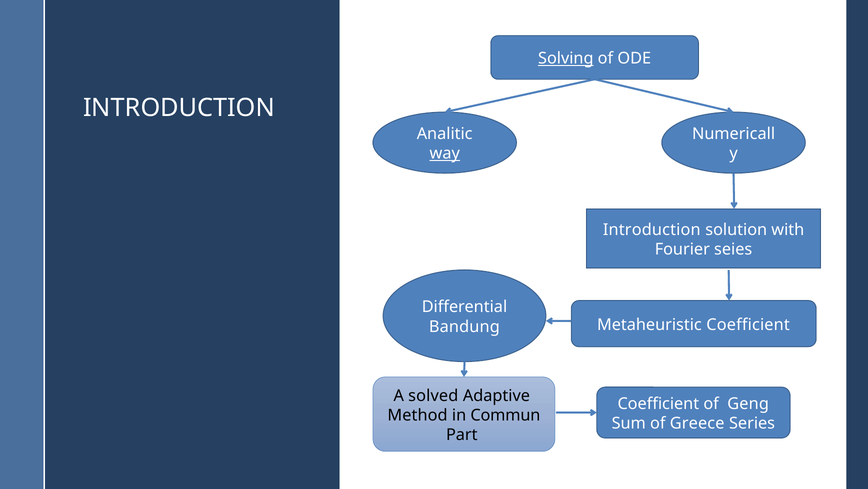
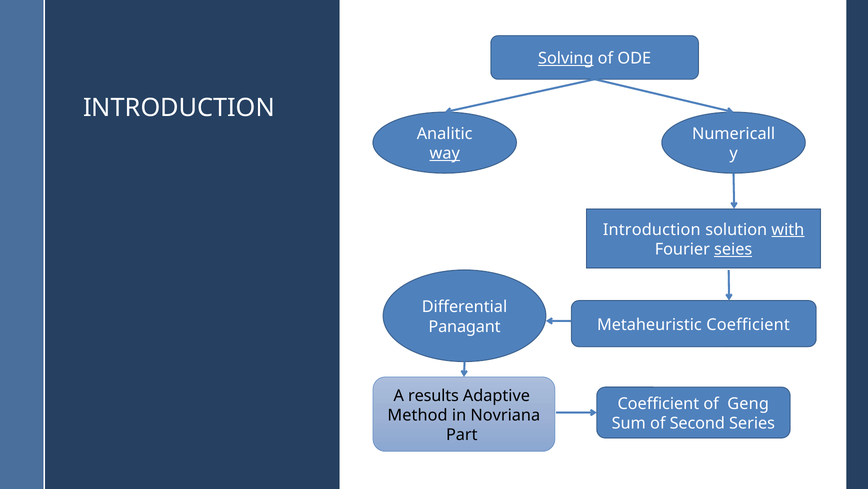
with underline: none -> present
seies underline: none -> present
Bandung: Bandung -> Panagant
solved: solved -> results
Commun: Commun -> Novriana
Greece: Greece -> Second
